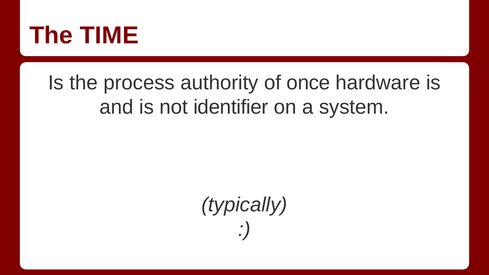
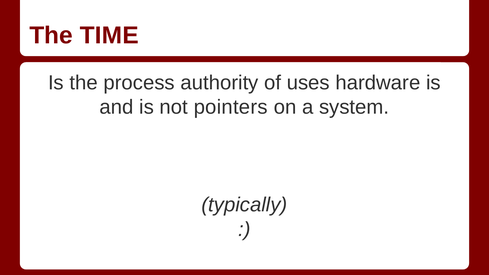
once: once -> uses
identifier: identifier -> pointers
